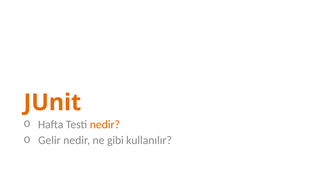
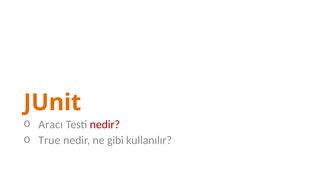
Hafta: Hafta -> Aracı
nedir at (105, 124) colour: orange -> red
Gelir: Gelir -> True
